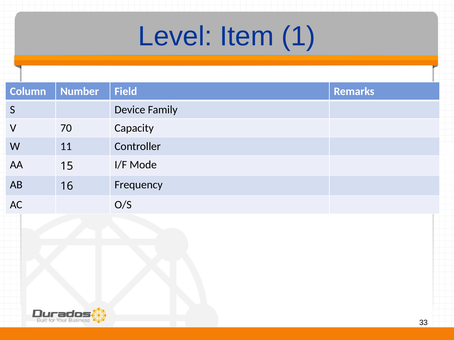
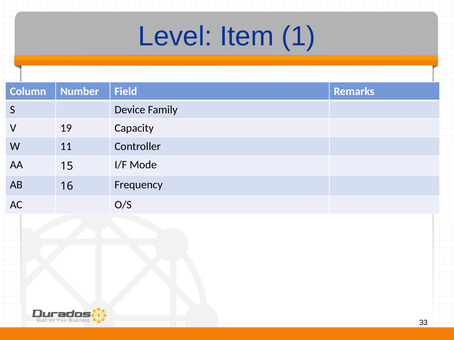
70: 70 -> 19
